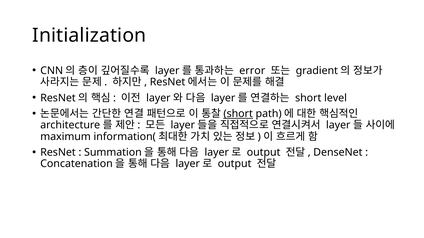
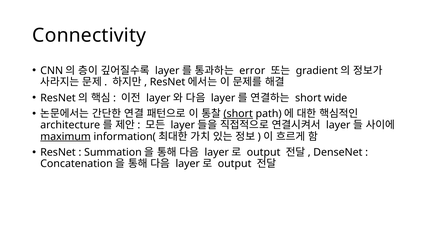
Initialization: Initialization -> Connectivity
level: level -> wide
maximum underline: none -> present
